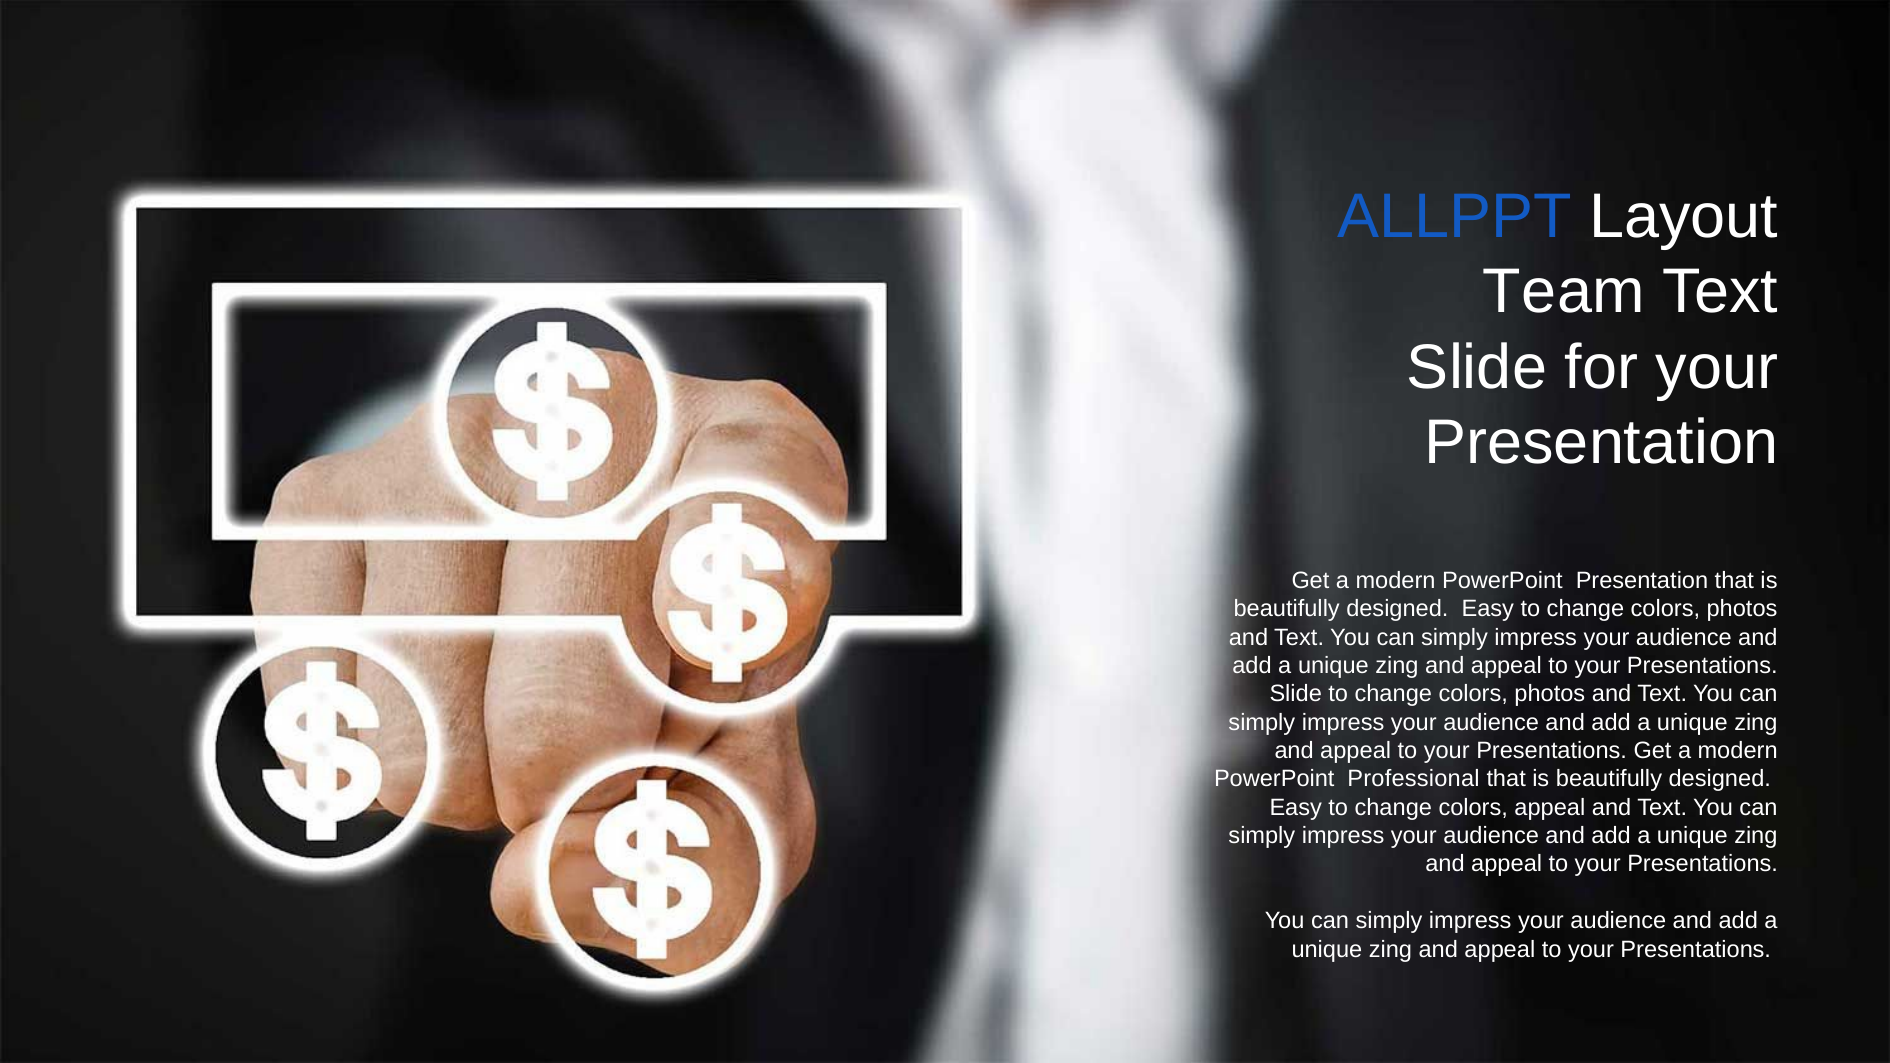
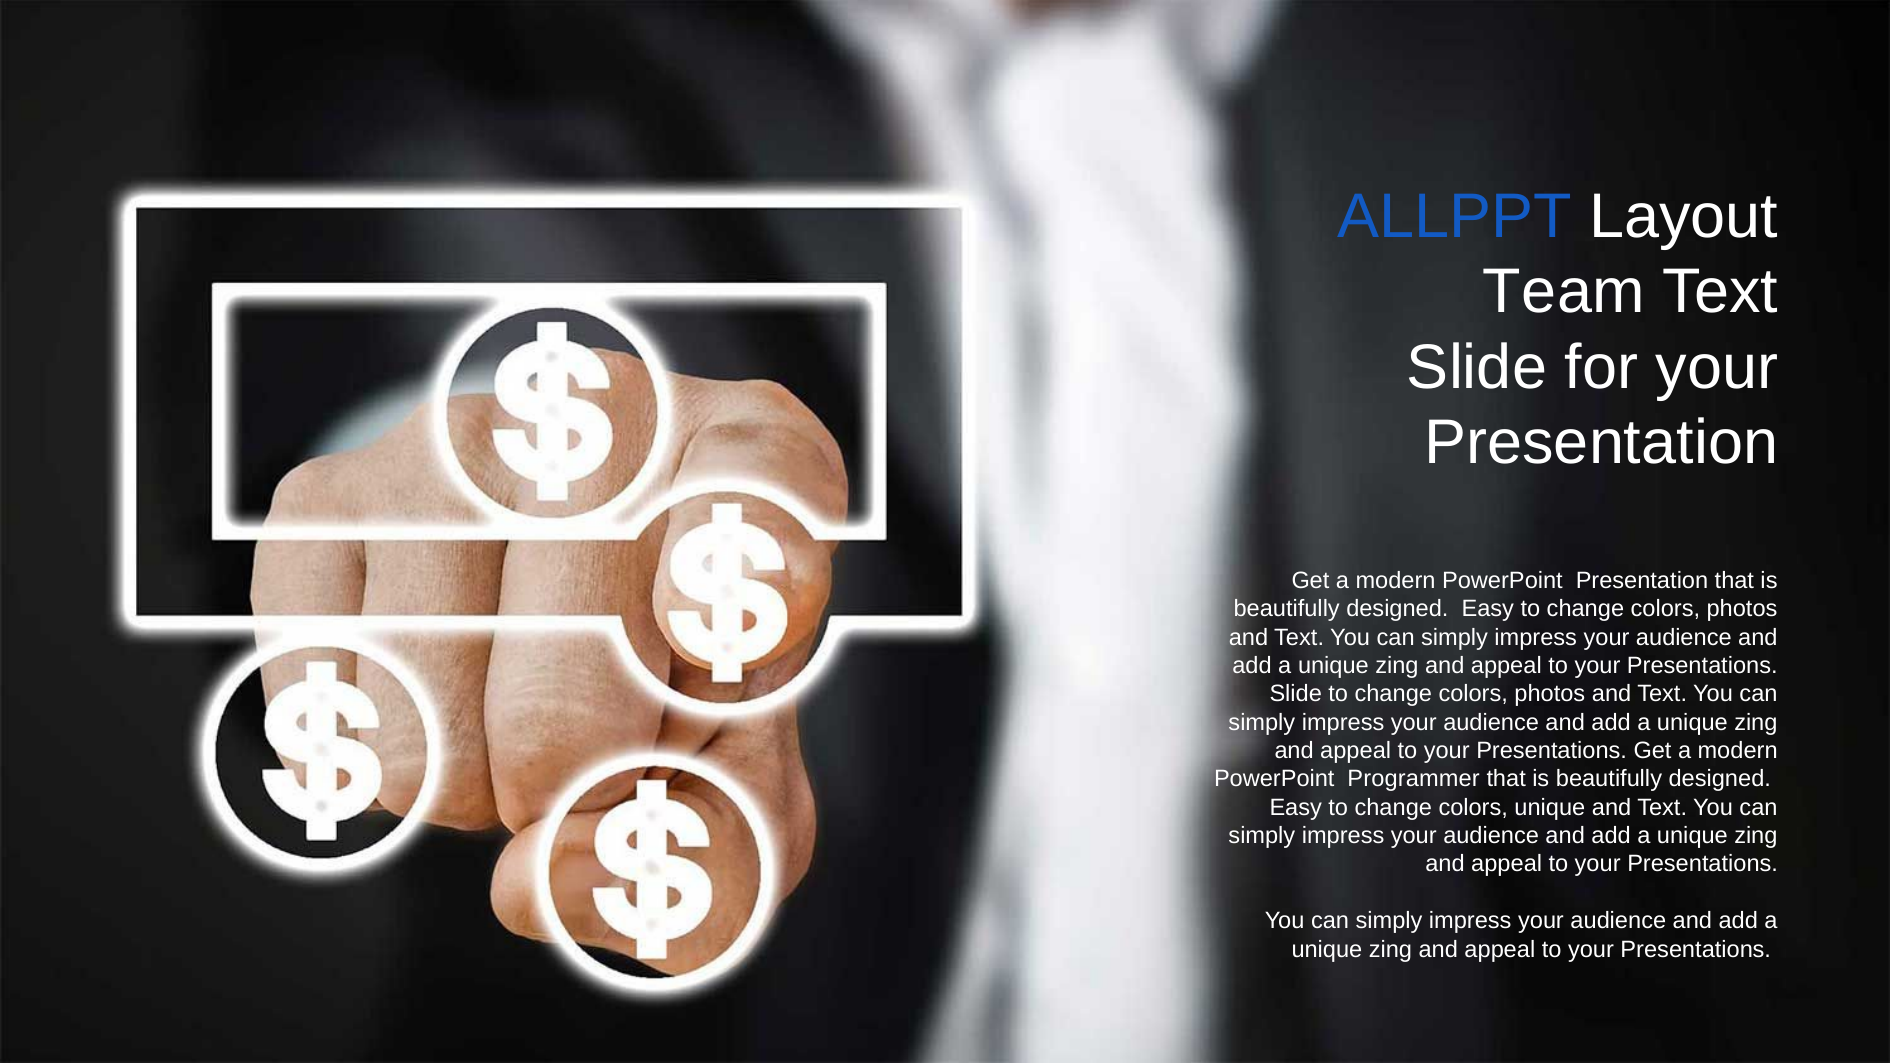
Professional: Professional -> Programmer
colors appeal: appeal -> unique
